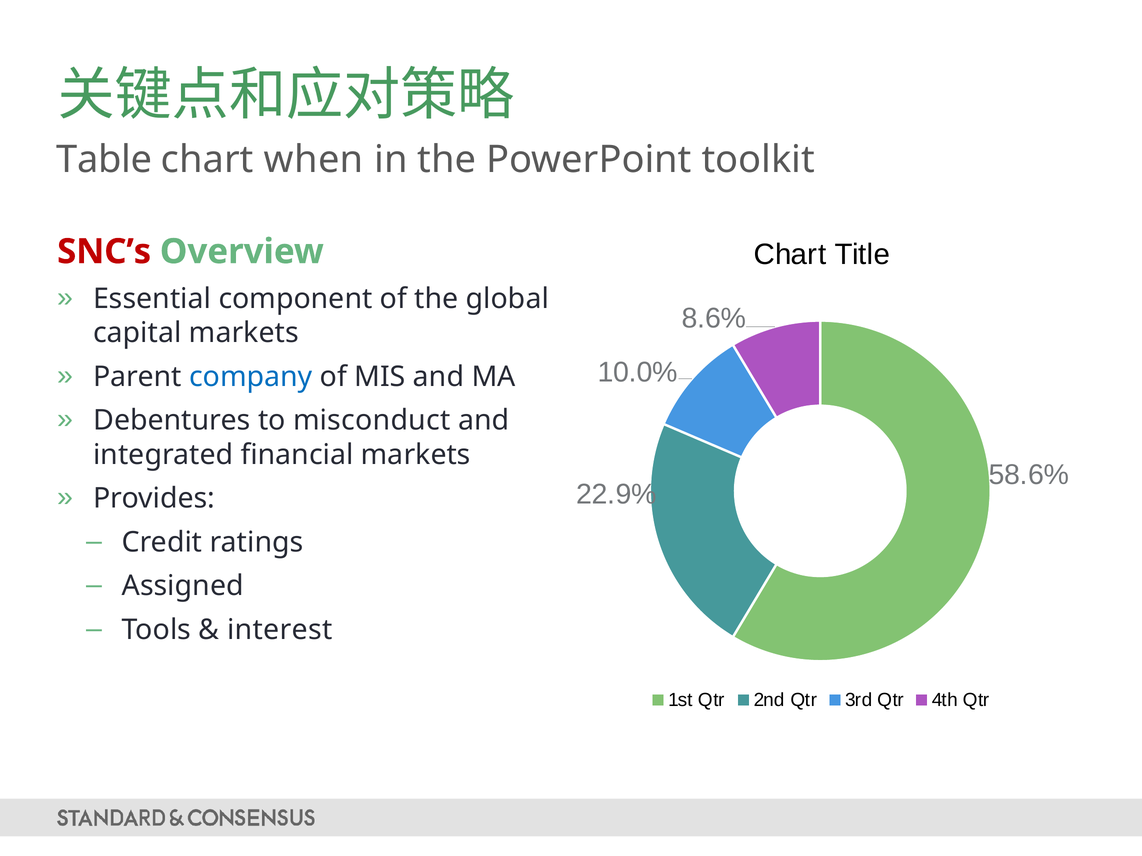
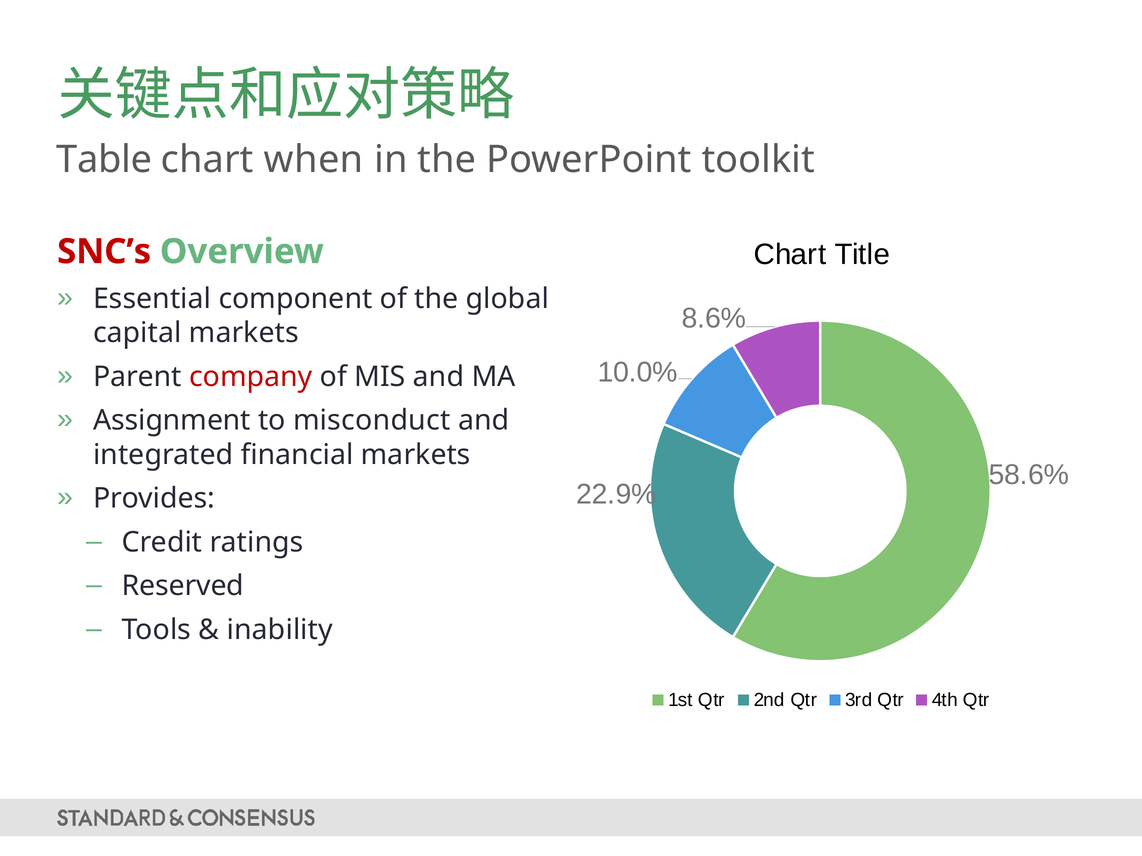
company colour: blue -> red
Debentures: Debentures -> Assignment
Assigned: Assigned -> Reserved
interest: interest -> inability
